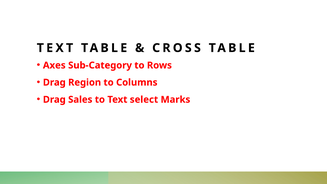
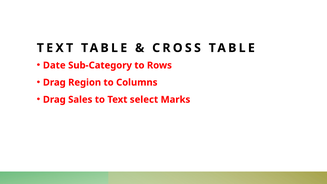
Axes: Axes -> Date
